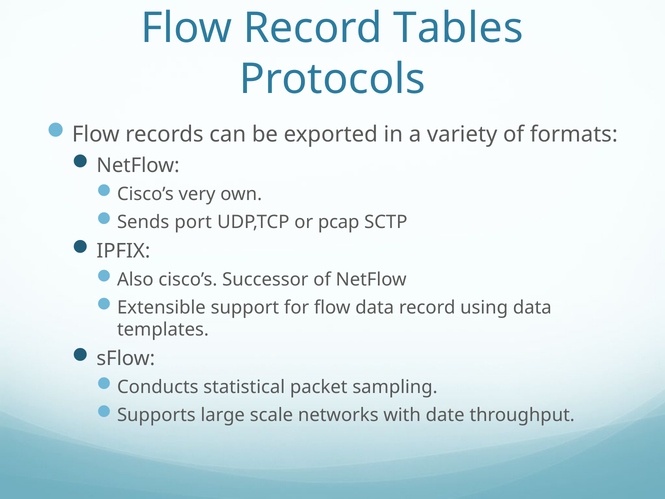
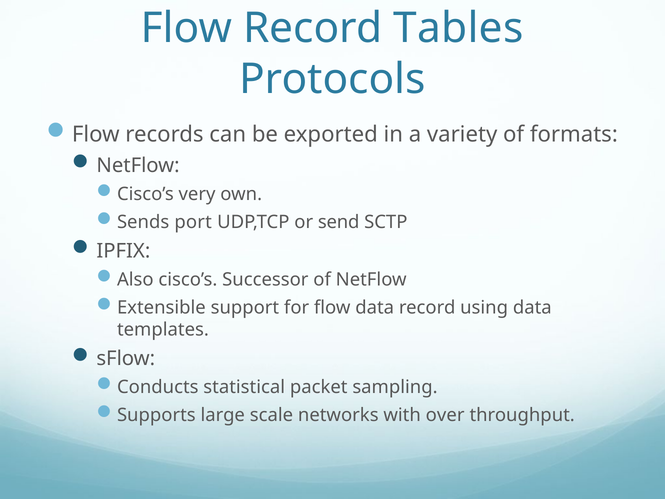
pcap: pcap -> send
date: date -> over
